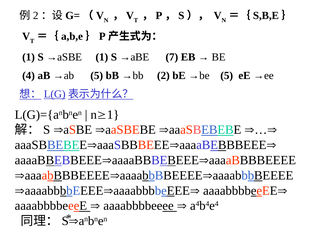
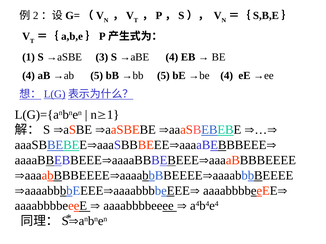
→aSBE 1: 1 -> 3
→aBE 7: 7 -> 4
→bb 2: 2 -> 5
→be 5: 5 -> 4
